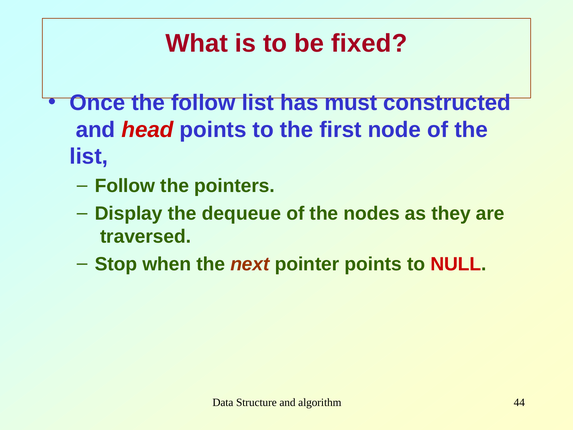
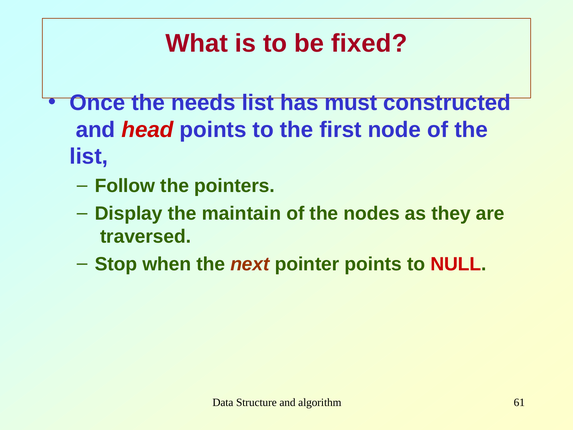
the follow: follow -> needs
dequeue: dequeue -> maintain
44: 44 -> 61
